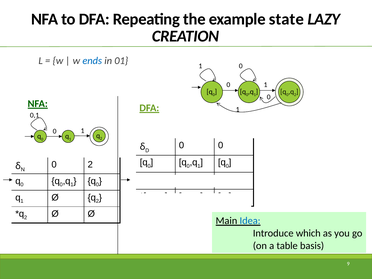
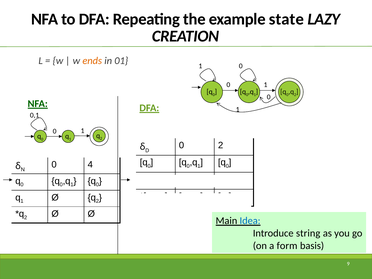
ends colour: blue -> orange
0 at (221, 145): 0 -> 2
0 2: 2 -> 4
which: which -> string
table: table -> form
